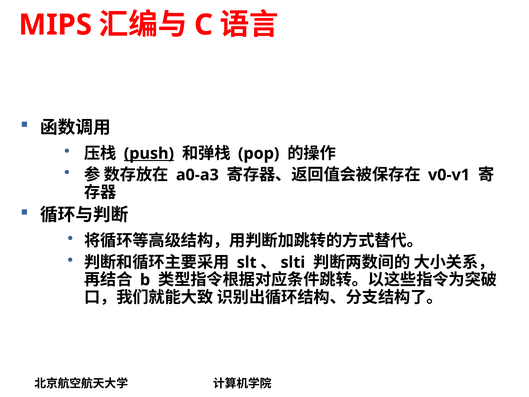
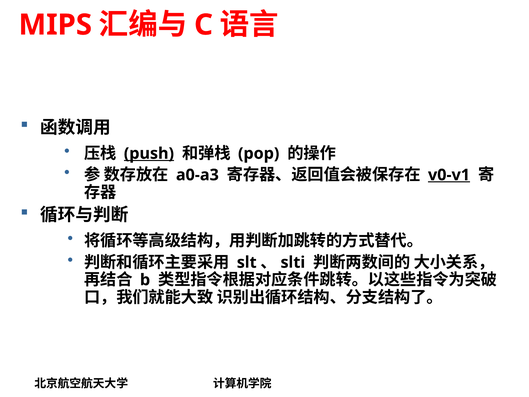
v0-v1 underline: none -> present
